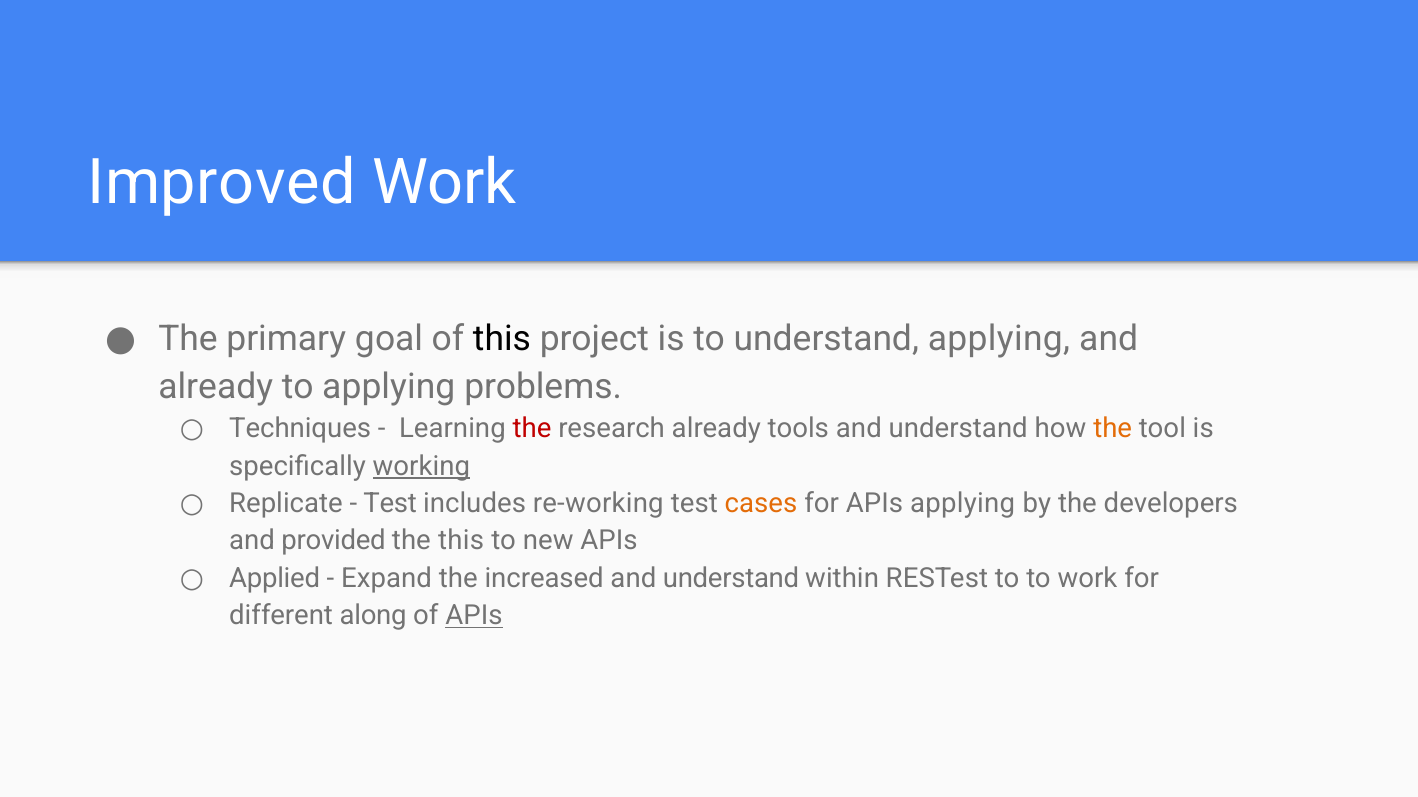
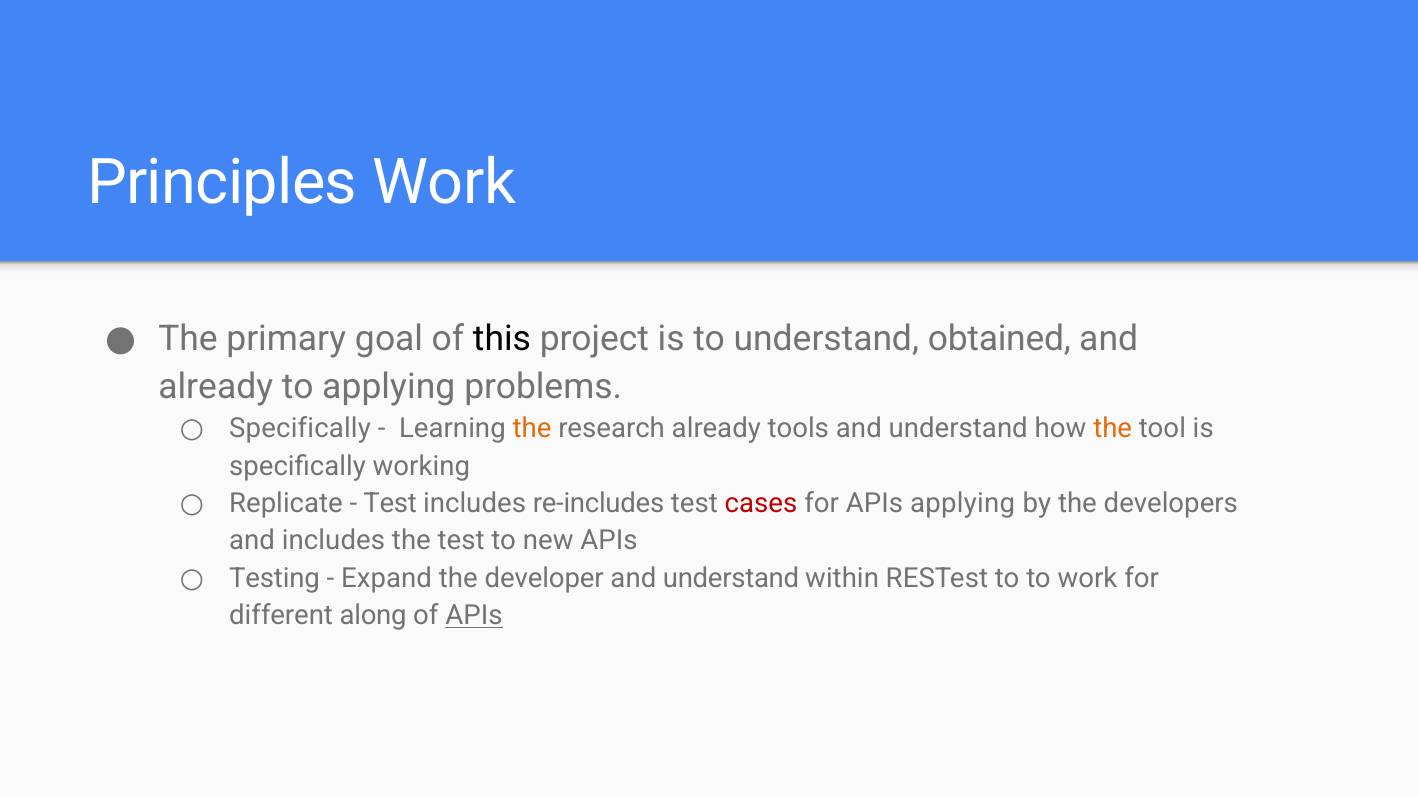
Improved: Improved -> Principles
understand applying: applying -> obtained
Techniques at (300, 429): Techniques -> Specifically
the at (532, 429) colour: red -> orange
working underline: present -> none
re-working: re-working -> re-includes
cases colour: orange -> red
and provided: provided -> includes
the this: this -> test
Applied: Applied -> Testing
increased: increased -> developer
